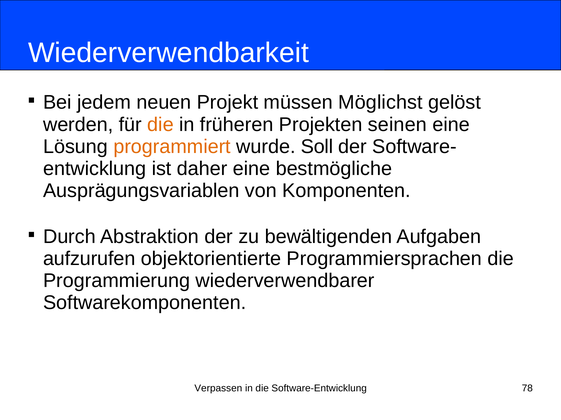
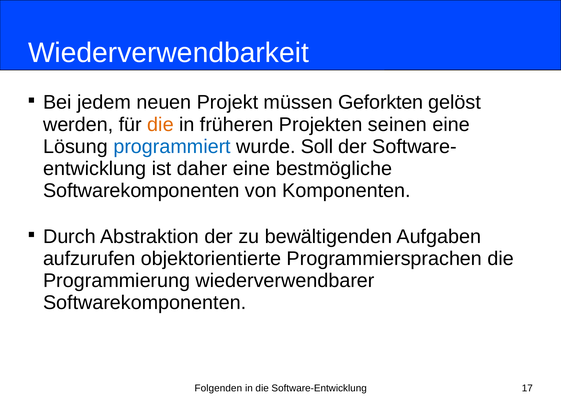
Möglichst: Möglichst -> Geforkten
programmiert colour: orange -> blue
Ausprägungsvariablen at (141, 191): Ausprägungsvariablen -> Softwarekomponenten
Verpassen: Verpassen -> Folgenden
78: 78 -> 17
